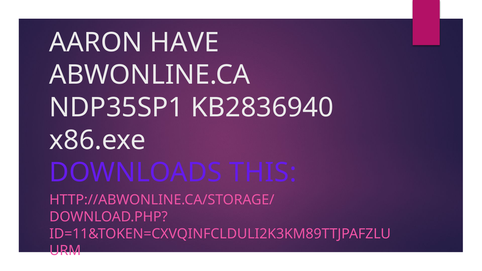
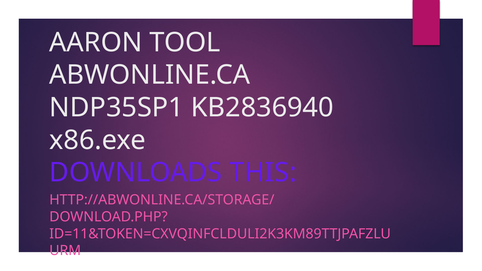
HAVE: HAVE -> TOOL
